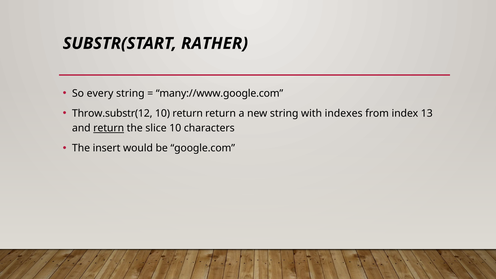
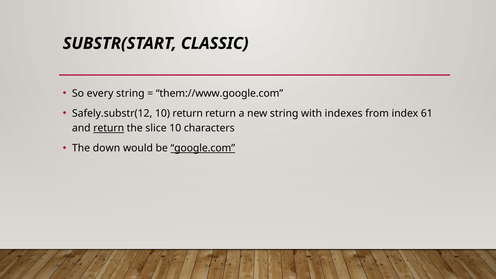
RATHER: RATHER -> CLASSIC
many://www.google.com: many://www.google.com -> them://www.google.com
Throw.substr(12: Throw.substr(12 -> Safely.substr(12
13: 13 -> 61
insert: insert -> down
google.com underline: none -> present
